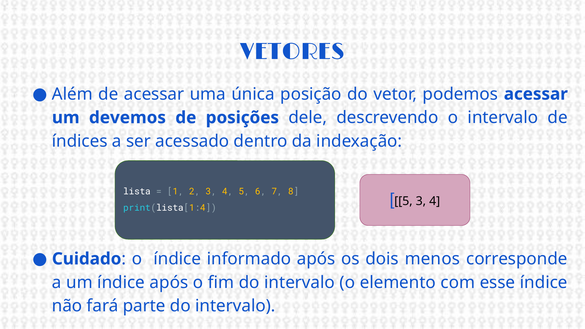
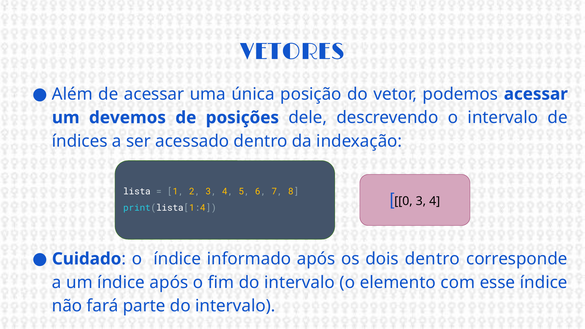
5 at (403, 201): 5 -> 0
dois menos: menos -> dentro
